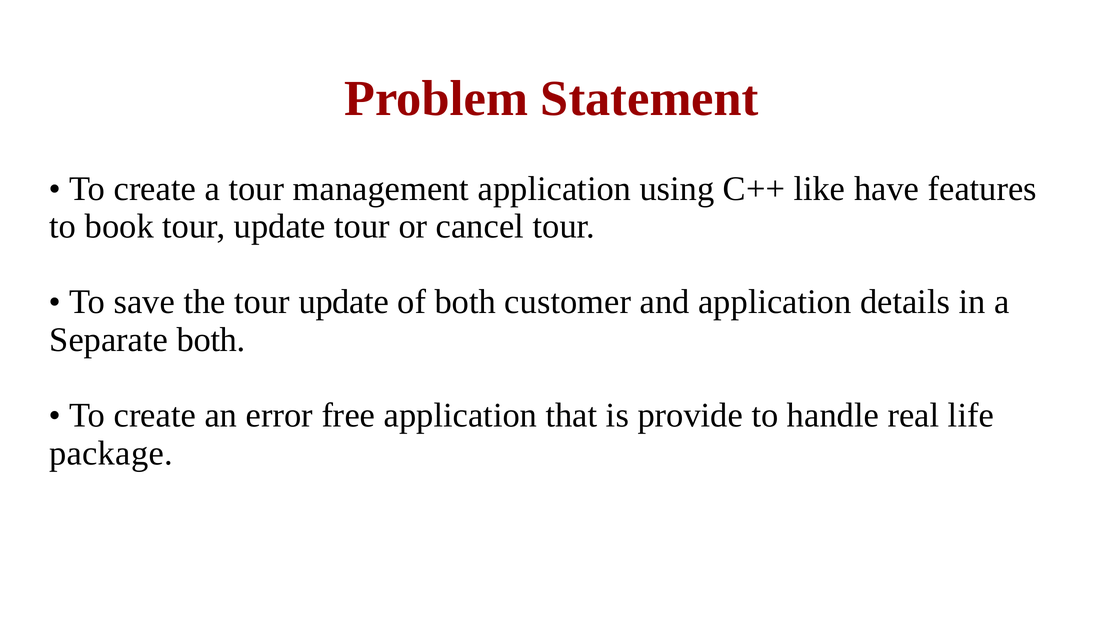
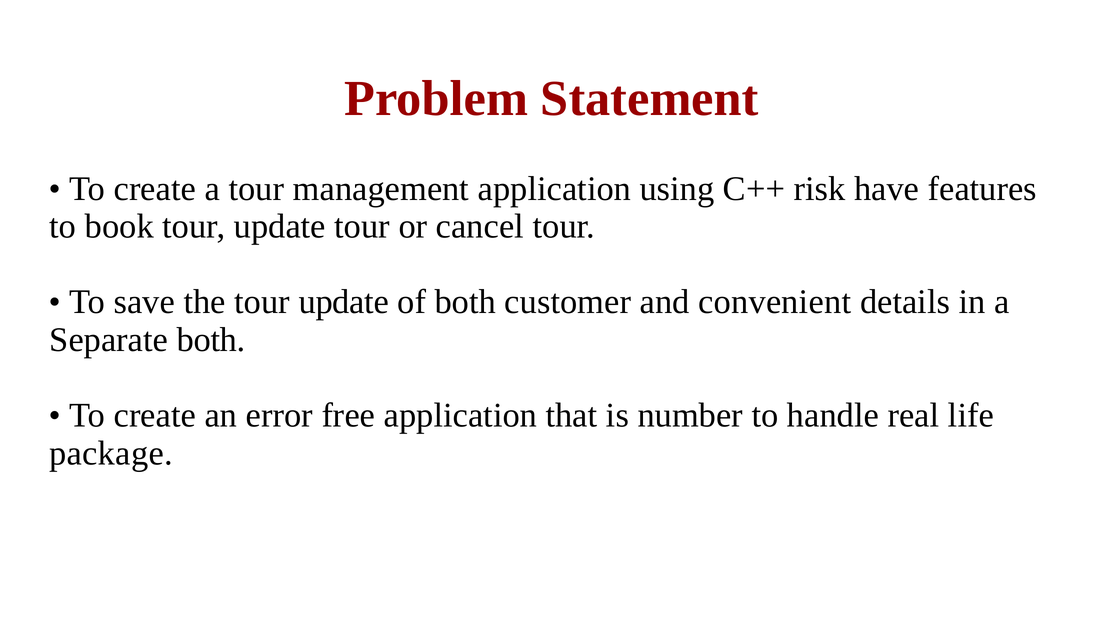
like: like -> risk
and application: application -> convenient
provide: provide -> number
